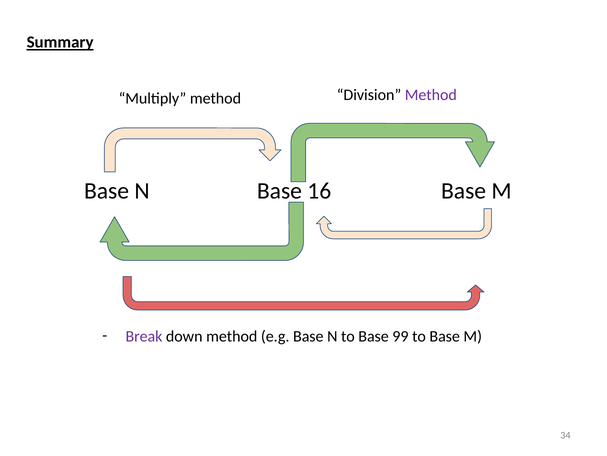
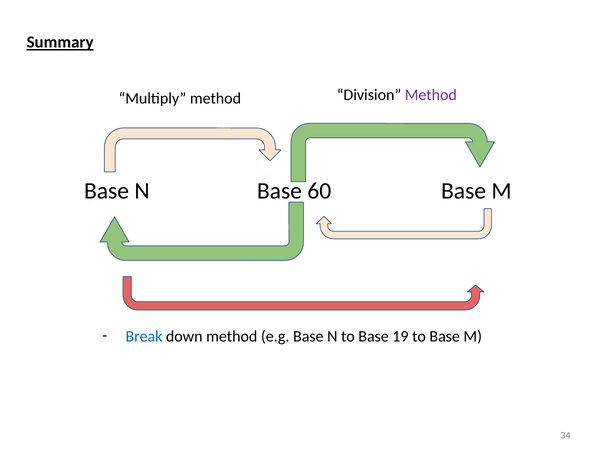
16: 16 -> 60
Break colour: purple -> blue
99: 99 -> 19
